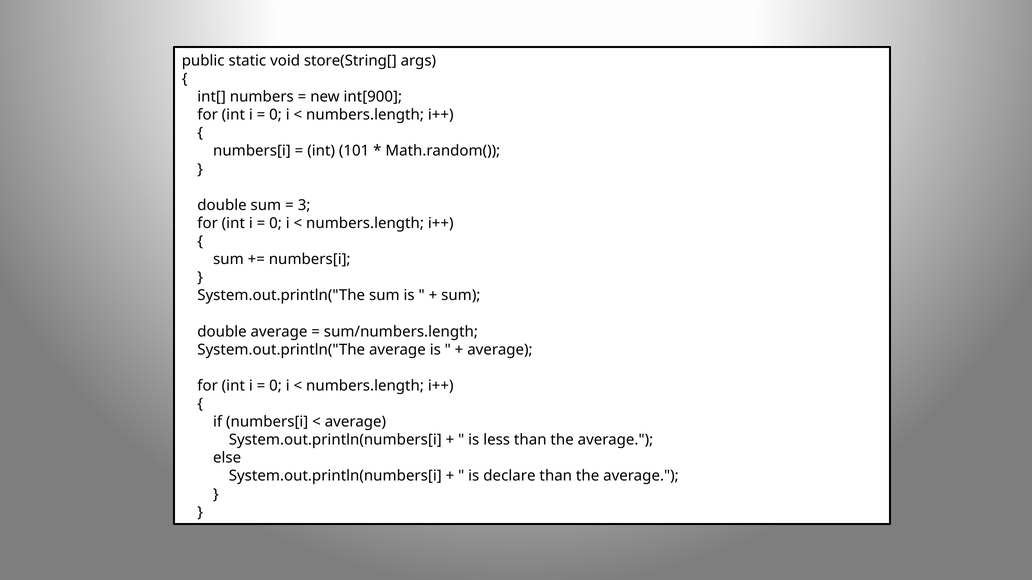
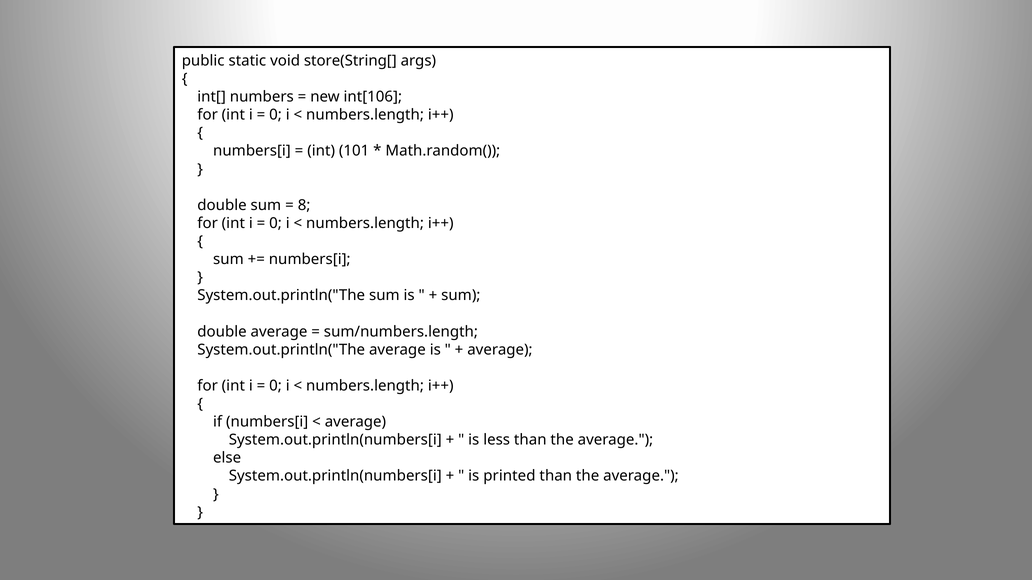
int[900: int[900 -> int[106
3: 3 -> 8
declare: declare -> printed
